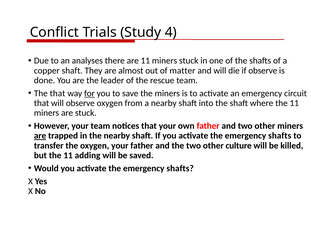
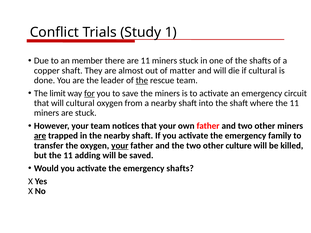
4: 4 -> 1
analyses: analyses -> member
if observe: observe -> cultural
the at (142, 80) underline: none -> present
The that: that -> limit
will observe: observe -> cultural
shafts at (280, 136): shafts -> family
your at (120, 146) underline: none -> present
